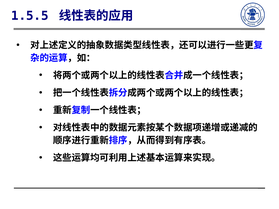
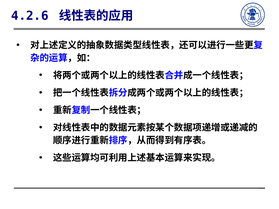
1.5.5: 1.5.5 -> 4.2.6
